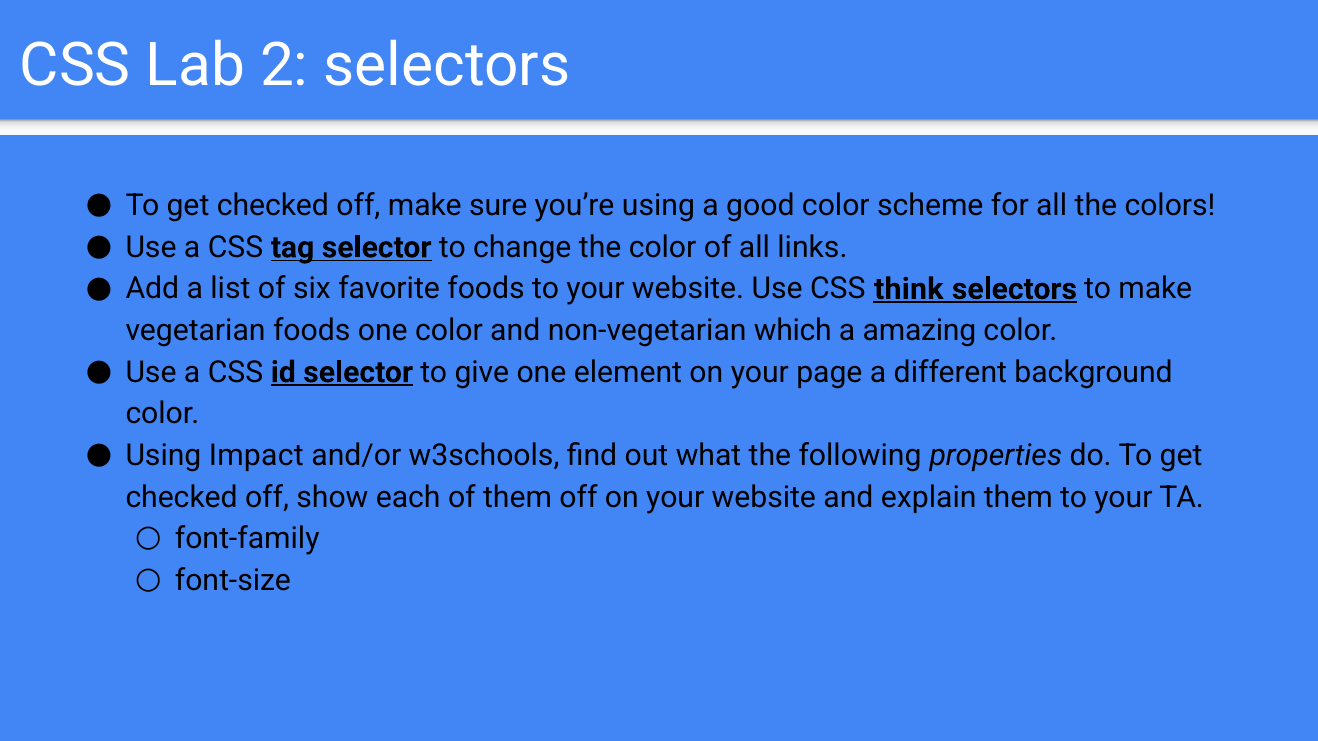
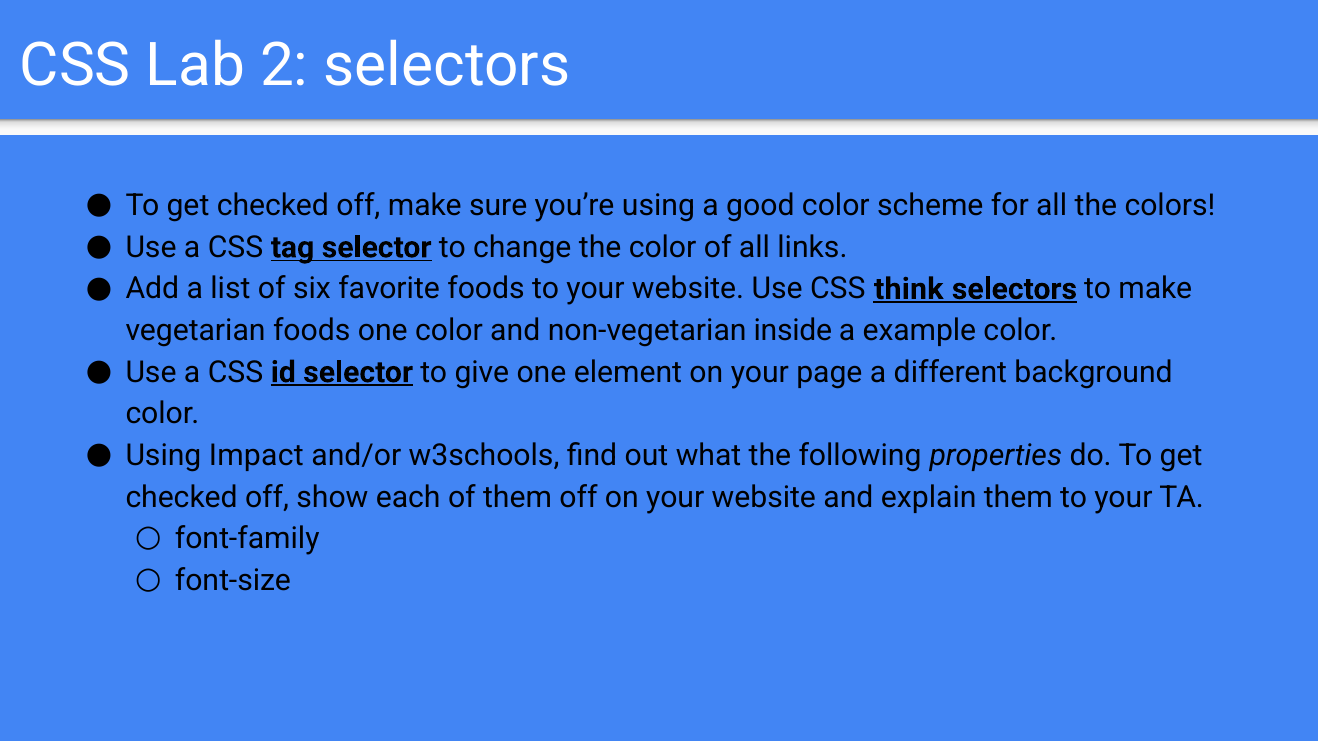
which: which -> inside
amazing: amazing -> example
